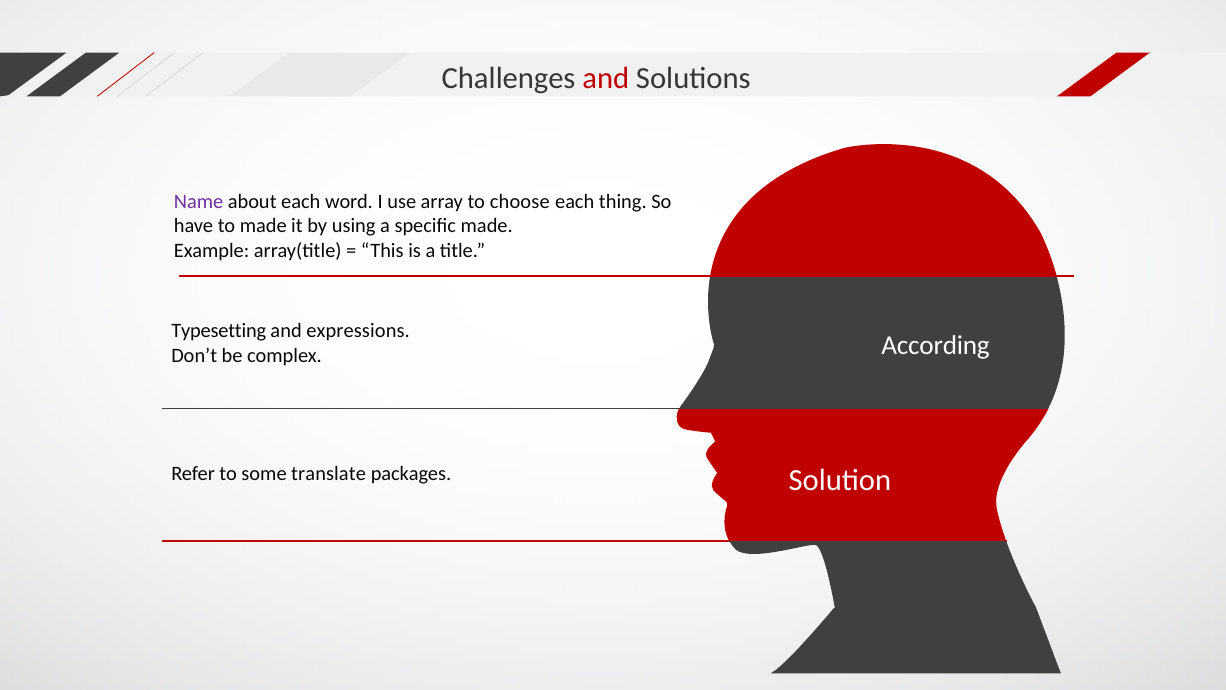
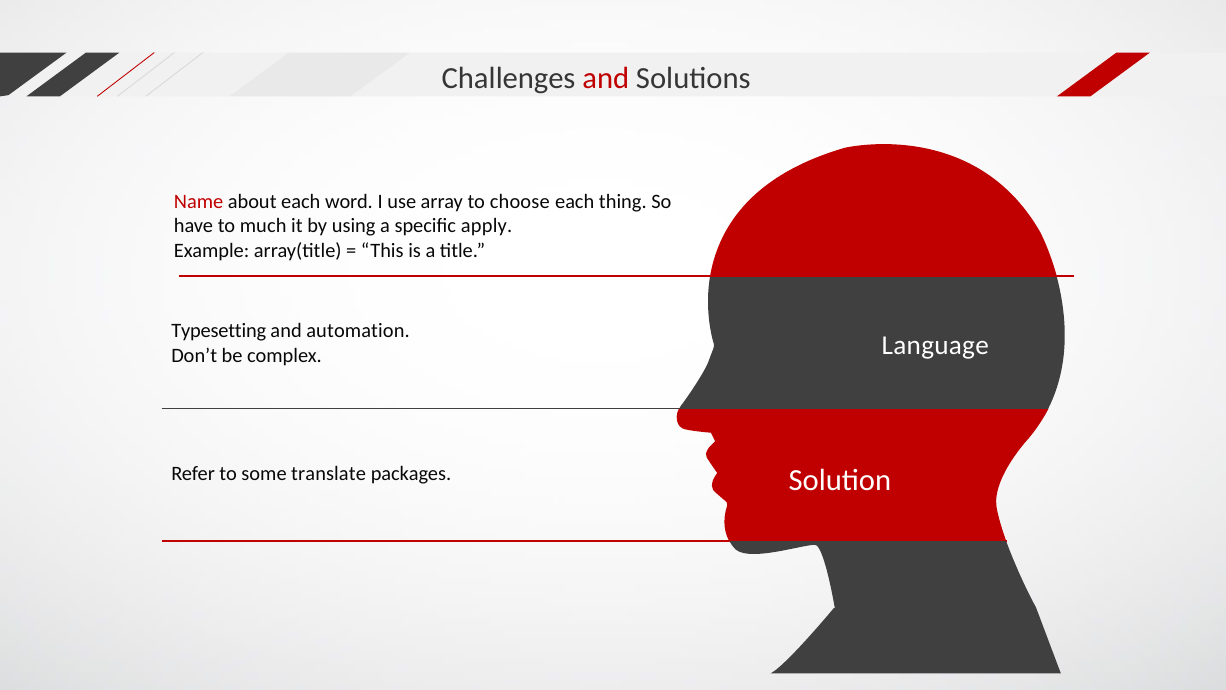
Name colour: purple -> red
to made: made -> much
specific made: made -> apply
expressions: expressions -> automation
According: According -> Language
